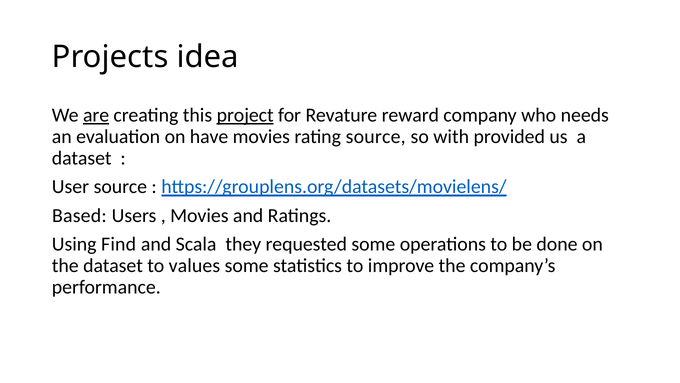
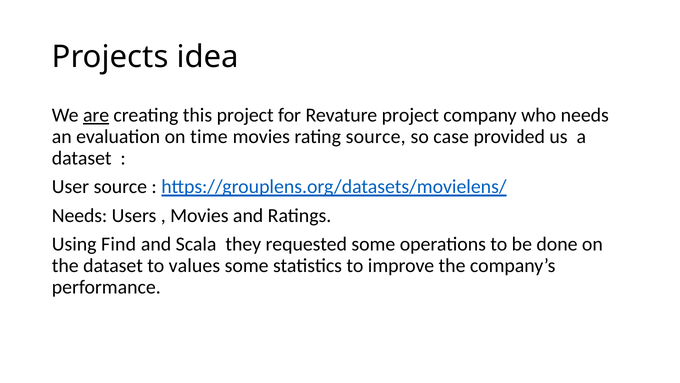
project at (245, 115) underline: present -> none
Revature reward: reward -> project
have: have -> time
with: with -> case
Based at (79, 215): Based -> Needs
